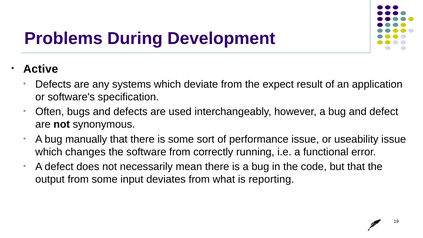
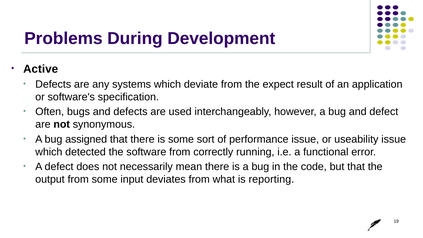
manually: manually -> assigned
changes: changes -> detected
